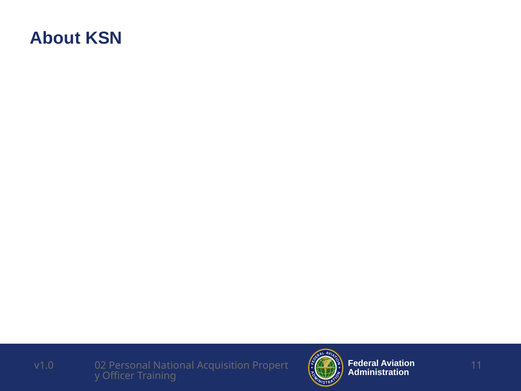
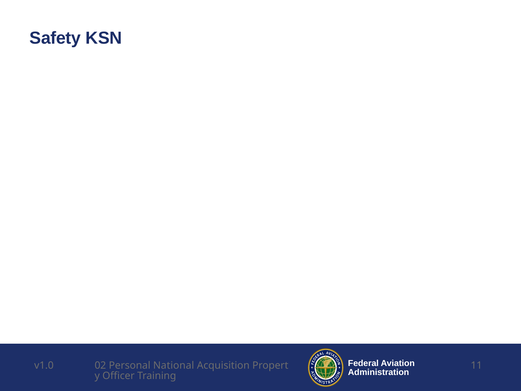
About: About -> Safety
